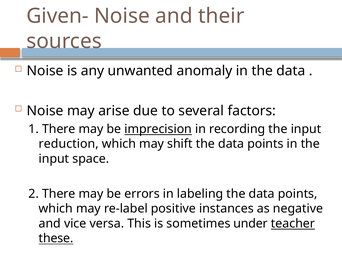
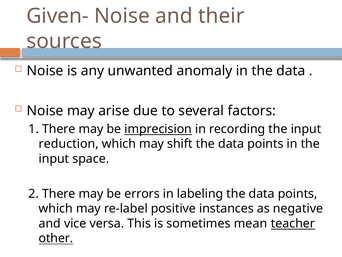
under: under -> mean
these: these -> other
